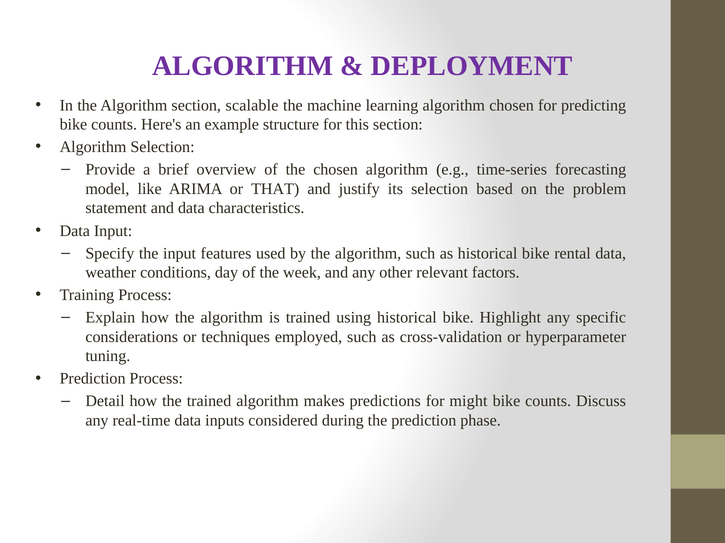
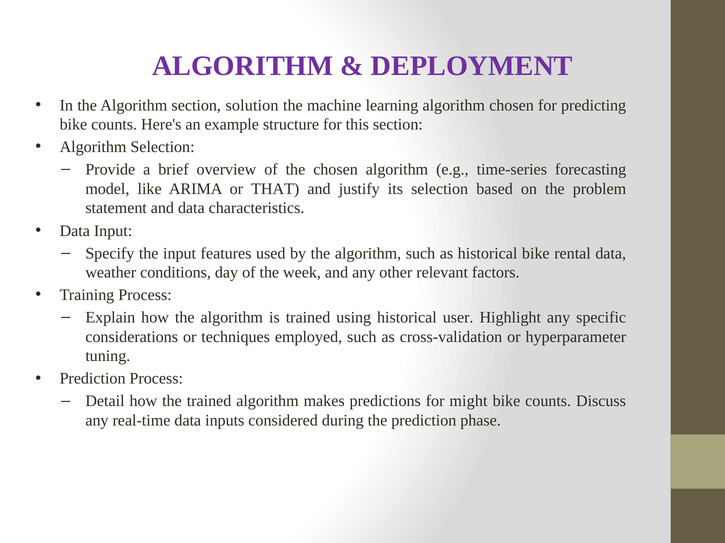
scalable: scalable -> solution
using historical bike: bike -> user
